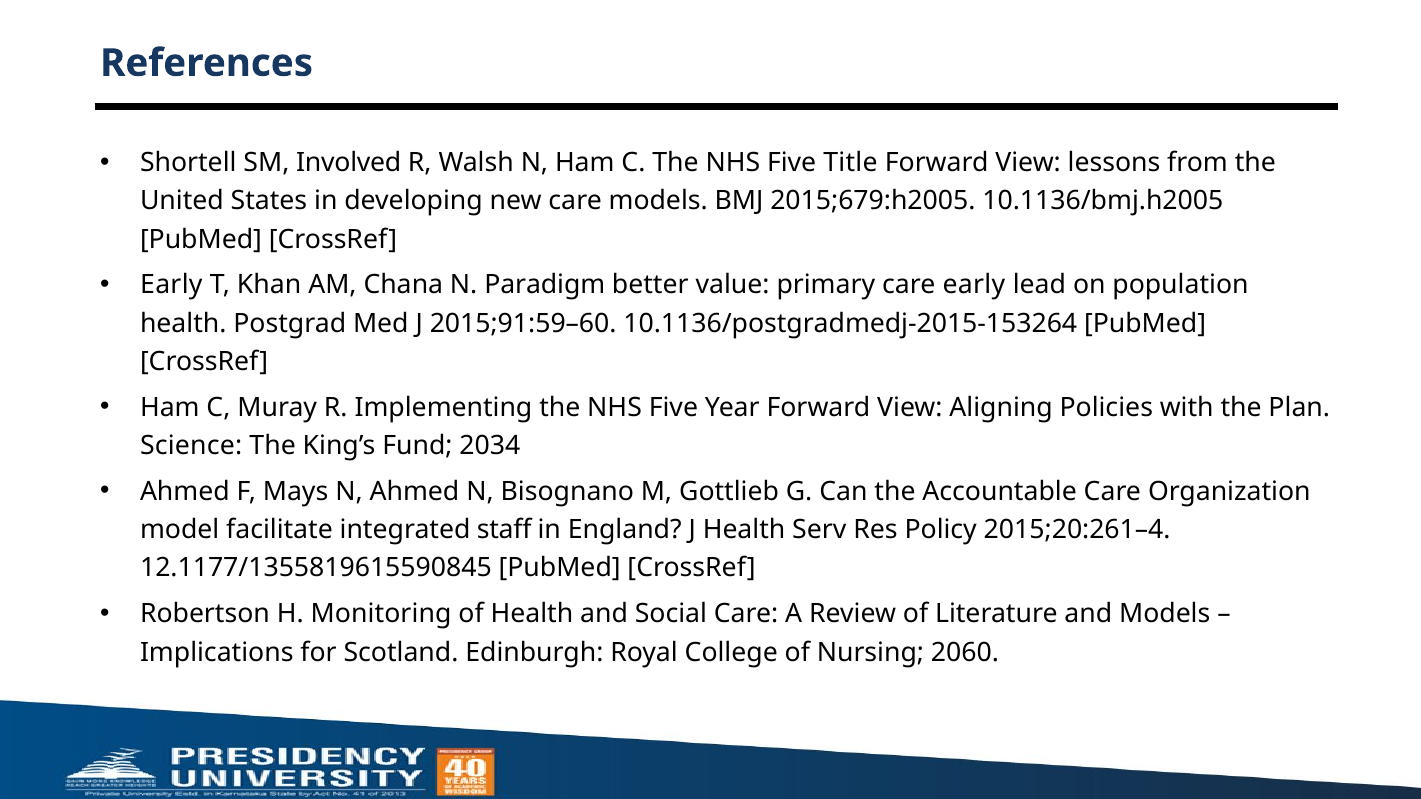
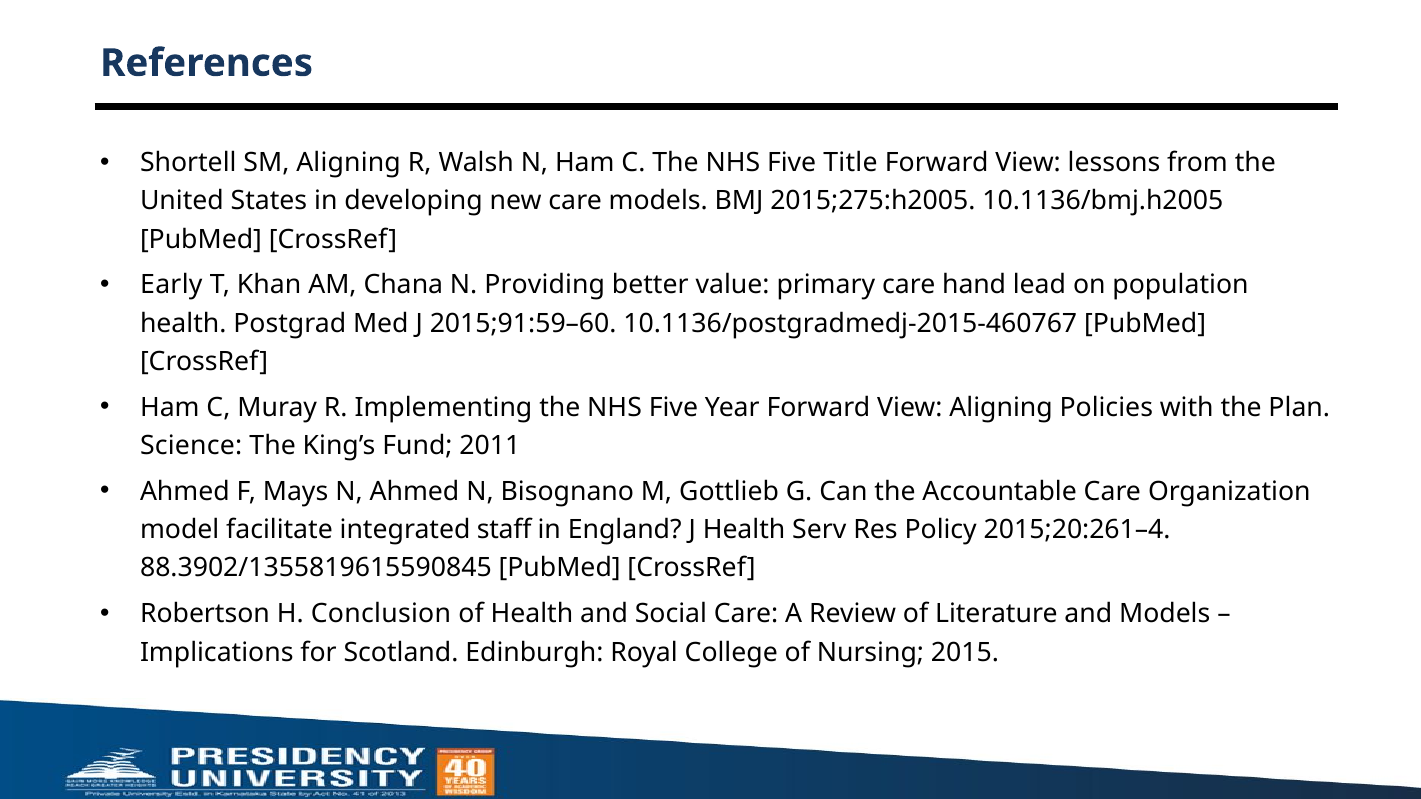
SM Involved: Involved -> Aligning
2015;679:h2005: 2015;679:h2005 -> 2015;275:h2005
Paradigm: Paradigm -> Providing
care early: early -> hand
10.1136/postgradmedj-2015-153264: 10.1136/postgradmedj-2015-153264 -> 10.1136/postgradmedj-2015-460767
2034: 2034 -> 2011
12.1177/1355819615590845: 12.1177/1355819615590845 -> 88.3902/1355819615590845
Monitoring: Monitoring -> Conclusion
2060: 2060 -> 2015
